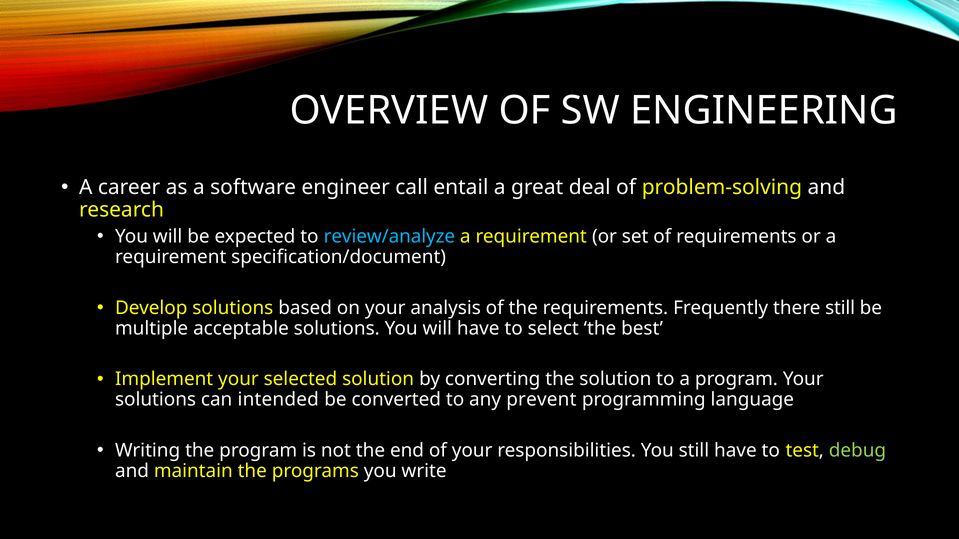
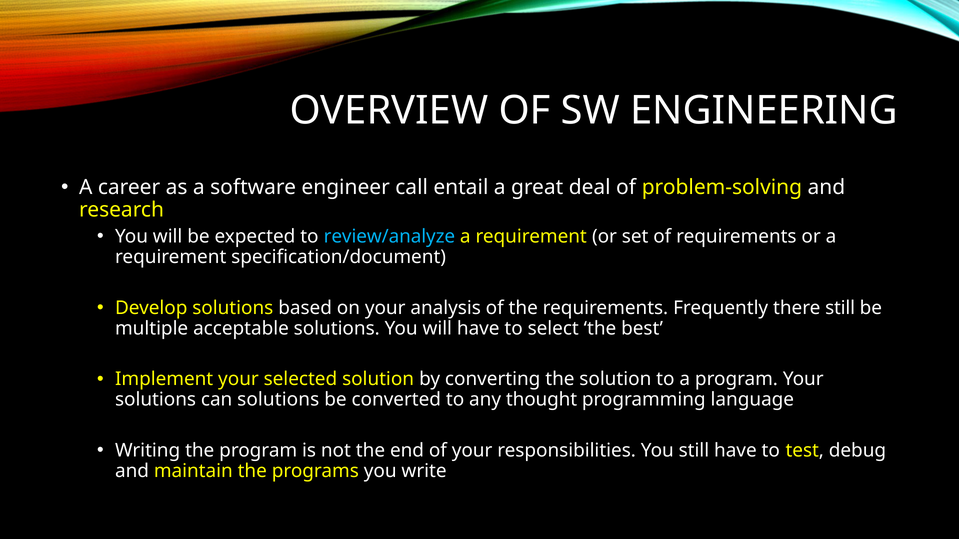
can intended: intended -> solutions
prevent: prevent -> thought
debug colour: light green -> white
